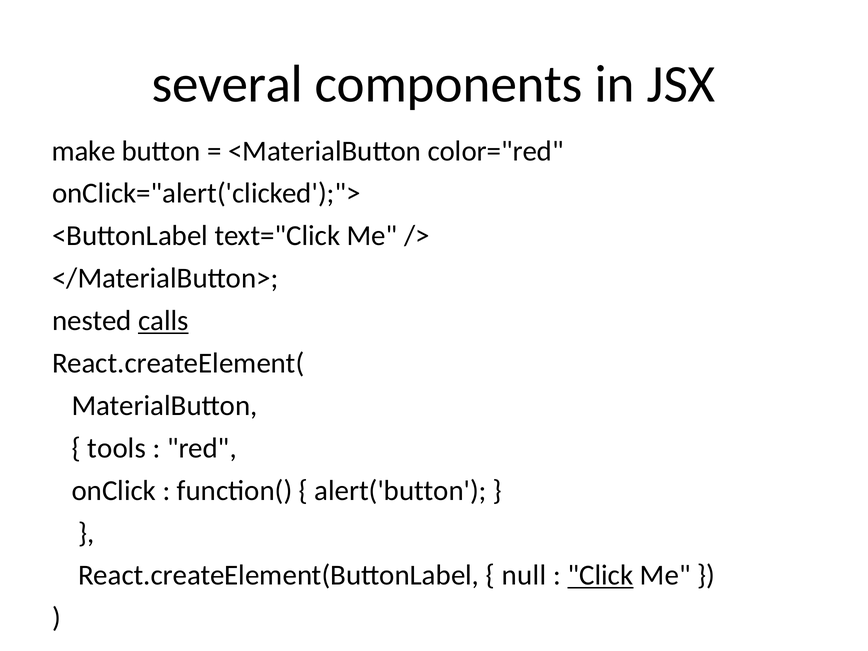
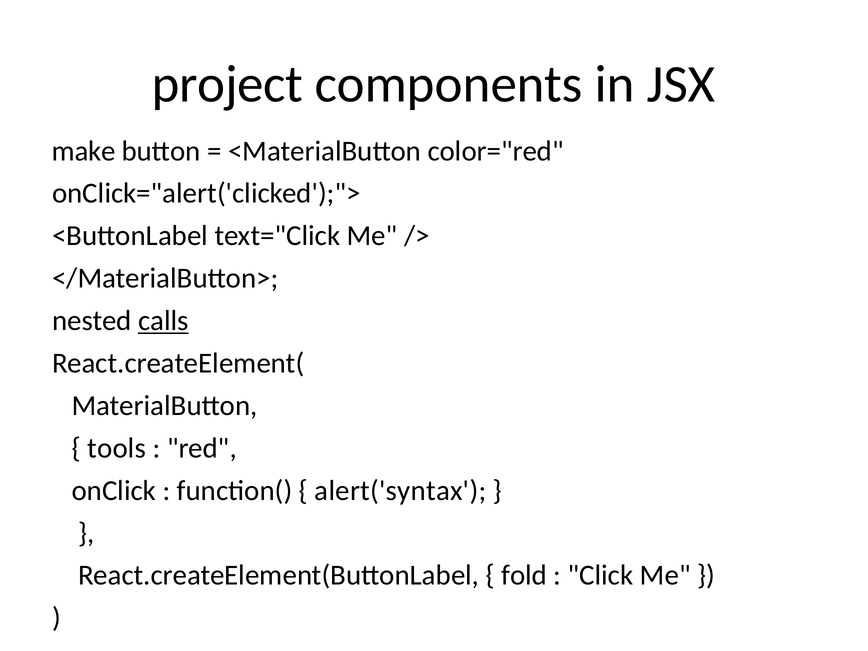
several: several -> project
alert('button: alert('button -> alert('syntax
null: null -> fold
Click underline: present -> none
